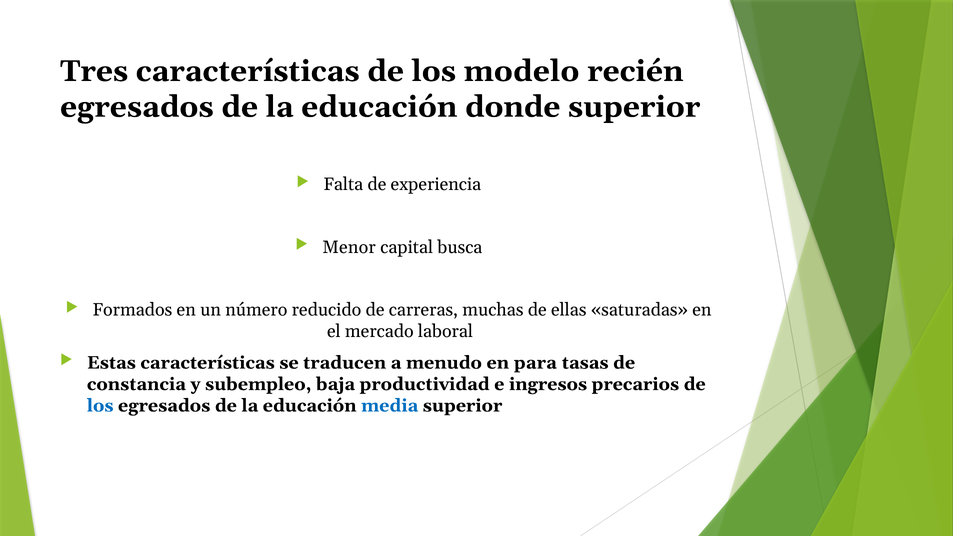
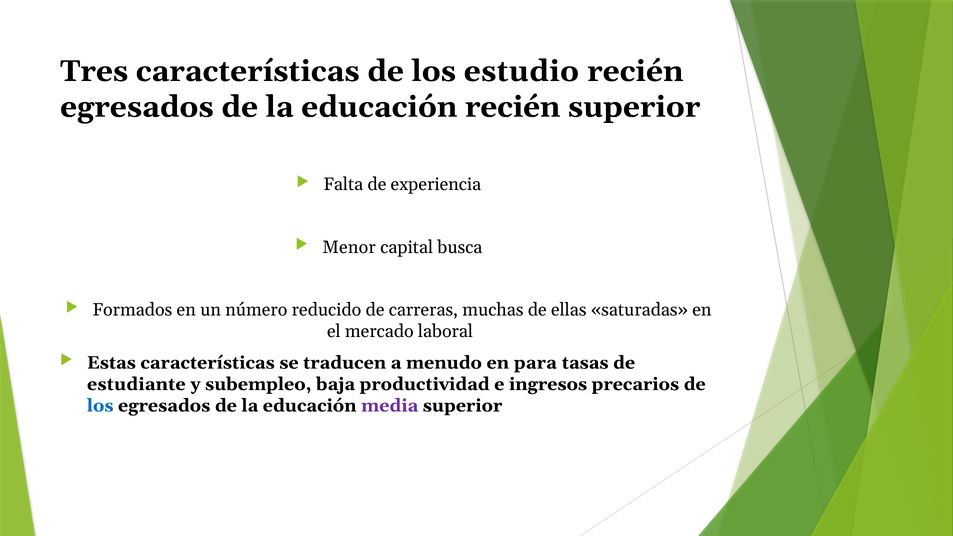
modelo: modelo -> estudio
educación donde: donde -> recién
constancia: constancia -> estudiante
media colour: blue -> purple
